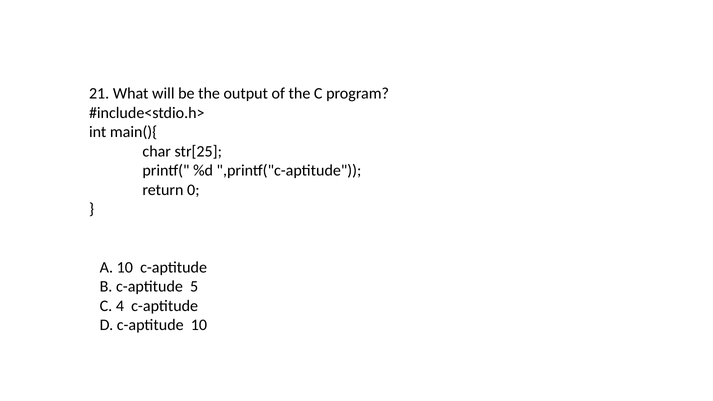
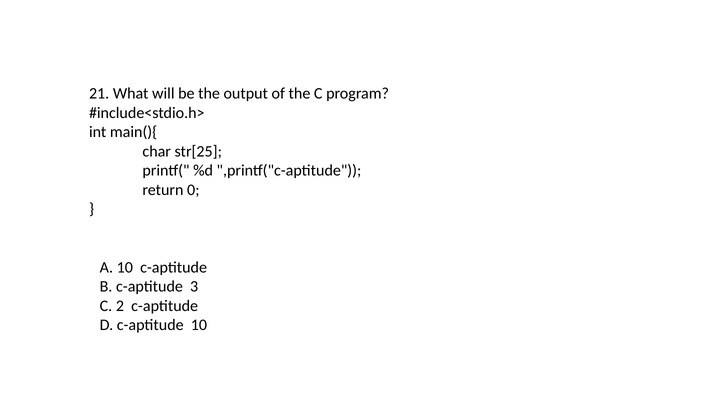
5: 5 -> 3
4: 4 -> 2
